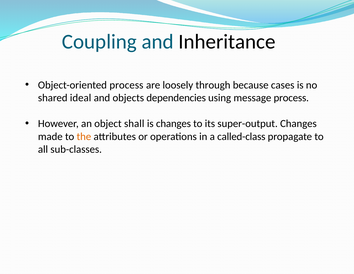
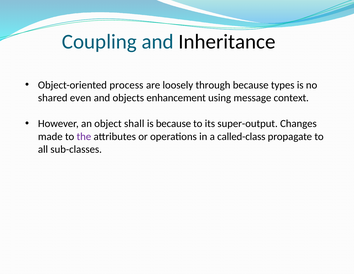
cases: cases -> types
ideal: ideal -> even
dependencies: dependencies -> enhancement
message process: process -> context
is changes: changes -> because
the colour: orange -> purple
